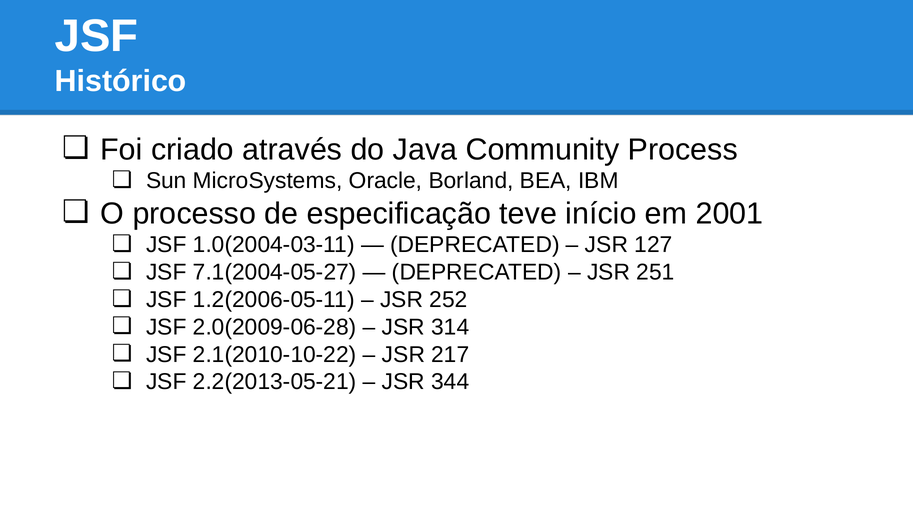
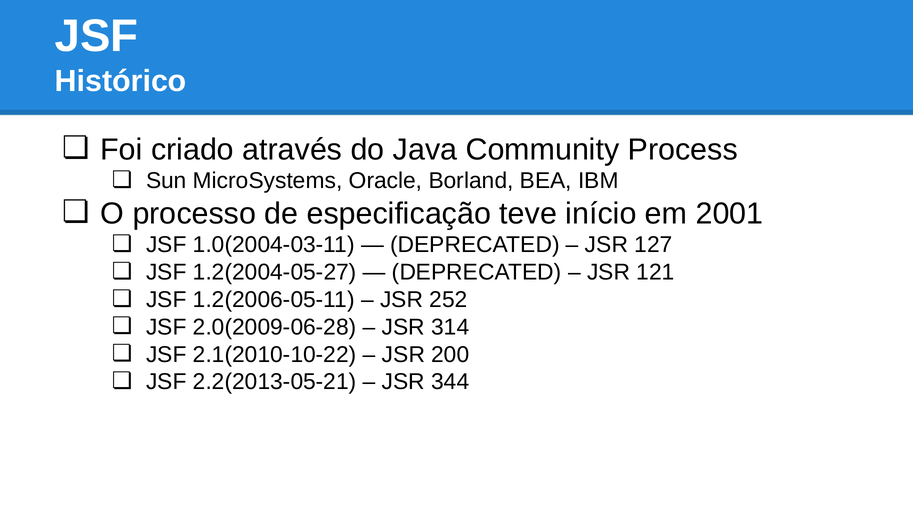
7.1(2004-05-27: 7.1(2004-05-27 -> 1.2(2004-05-27
251: 251 -> 121
217: 217 -> 200
